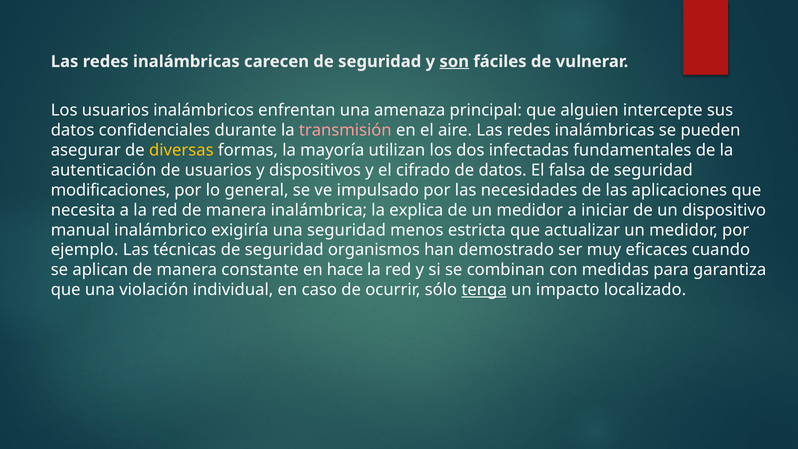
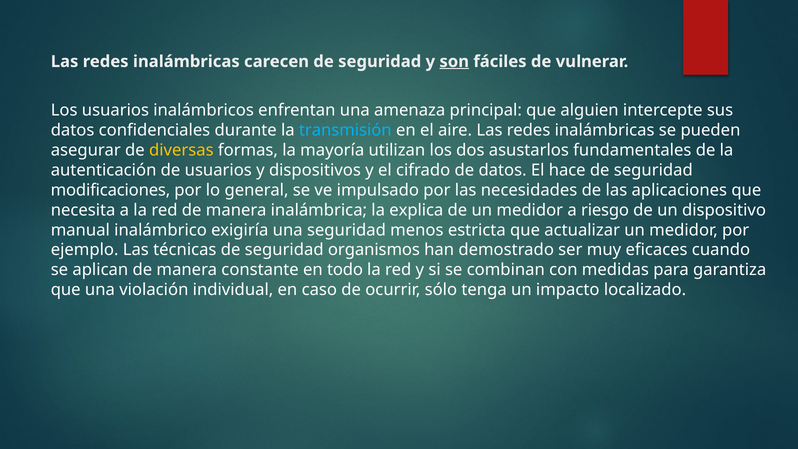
transmisión colour: pink -> light blue
infectadas: infectadas -> asustarlos
falsa: falsa -> hace
iniciar: iniciar -> riesgo
hace: hace -> todo
tenga underline: present -> none
